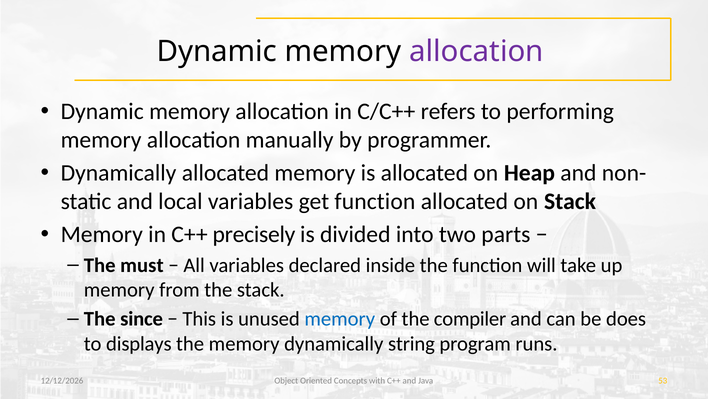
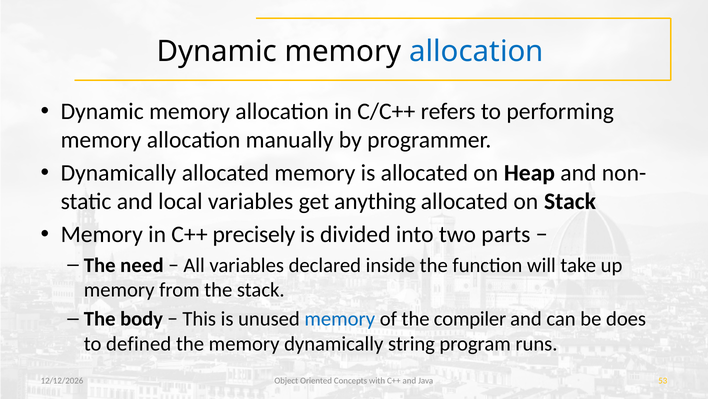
allocation at (476, 51) colour: purple -> blue
get function: function -> anything
must: must -> need
since: since -> body
displays: displays -> defined
